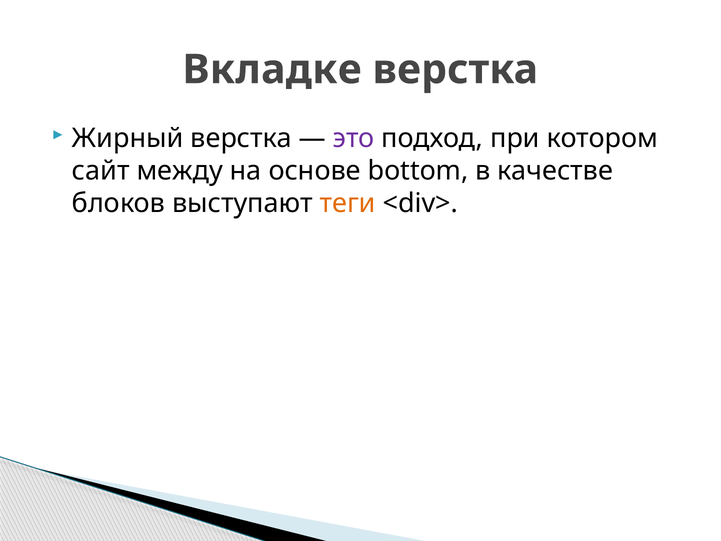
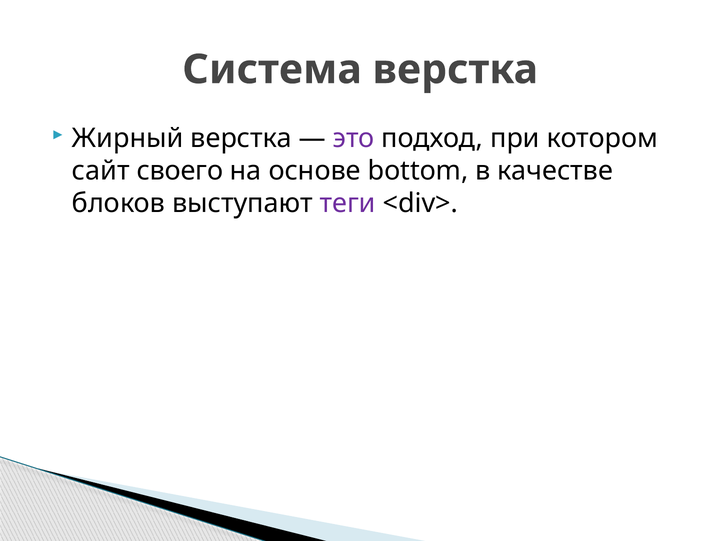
Вкладке: Вкладке -> Система
между: между -> своего
теги colour: orange -> purple
